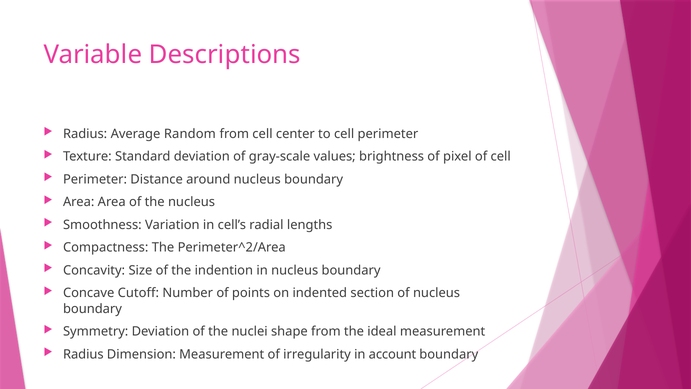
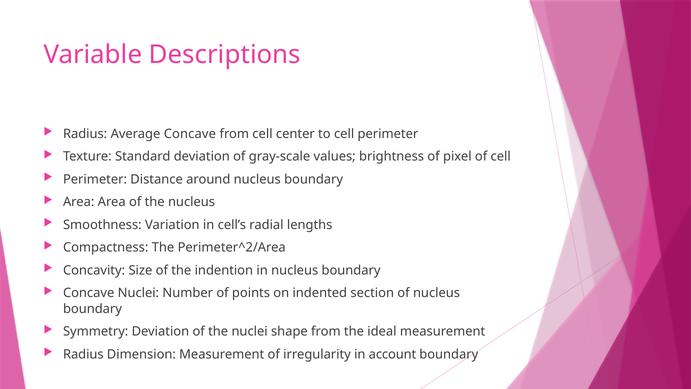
Average Random: Random -> Concave
Concave Cutoff: Cutoff -> Nuclei
